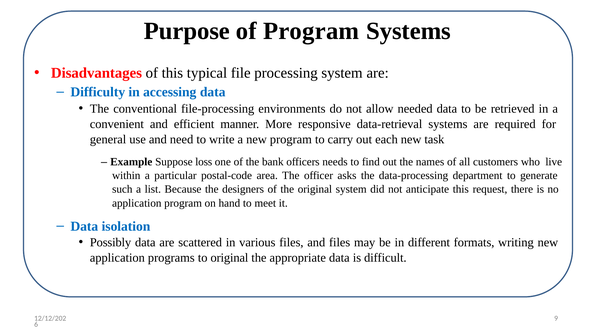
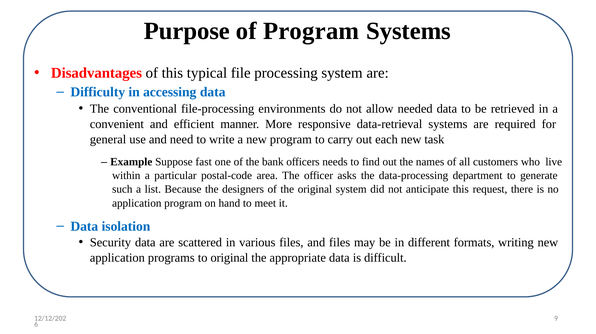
loss: loss -> fast
Possibly: Possibly -> Security
